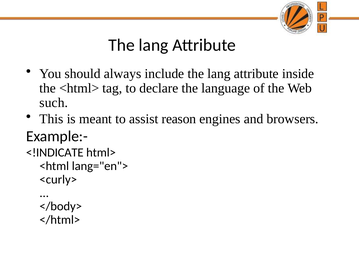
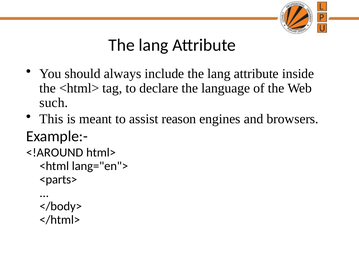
<!INDICATE: <!INDICATE -> <!AROUND
<curly>: <curly> -> <parts>
